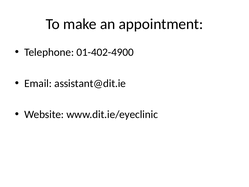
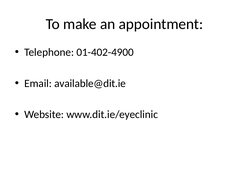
assistant@dit.ie: assistant@dit.ie -> available@dit.ie
